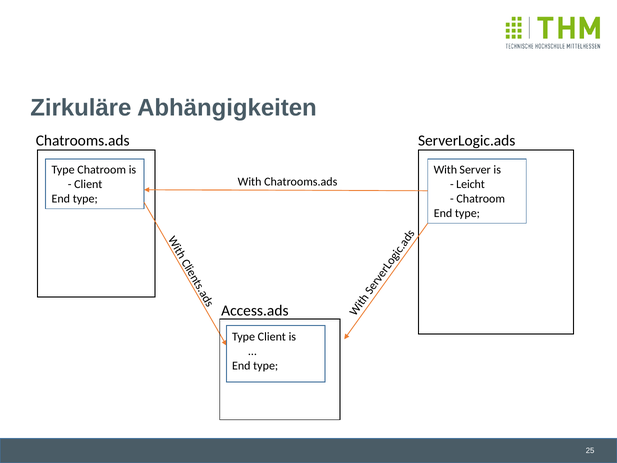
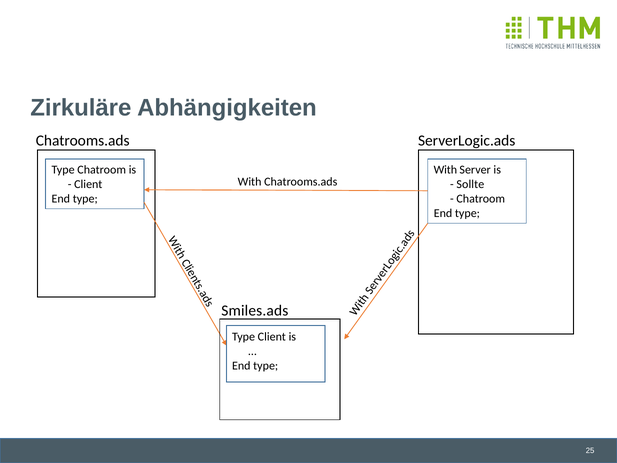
Leicht: Leicht -> Sollte
Access.ads: Access.ads -> Smiles.ads
